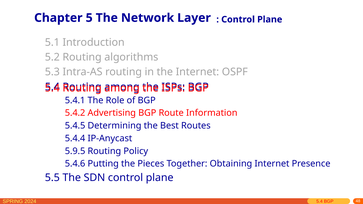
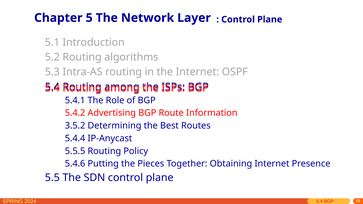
5.4.5: 5.4.5 -> 3.5.2
5.9.5: 5.9.5 -> 5.5.5
